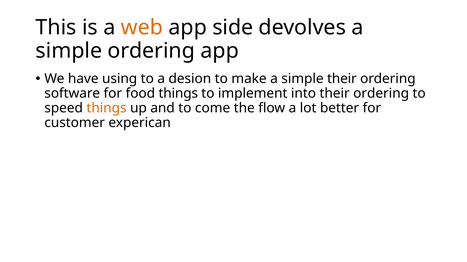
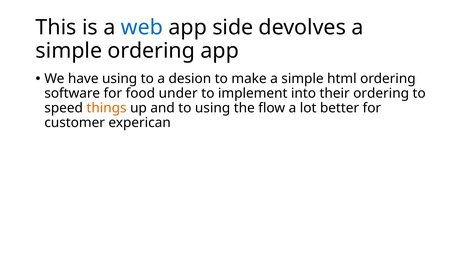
web colour: orange -> blue
simple their: their -> html
food things: things -> under
to come: come -> using
